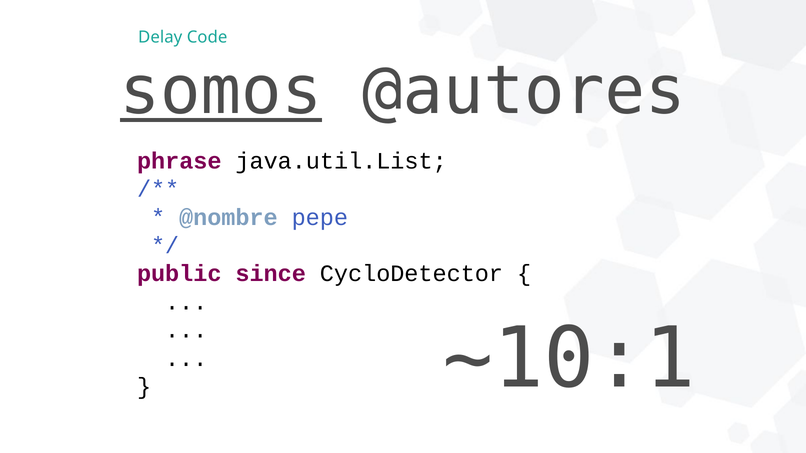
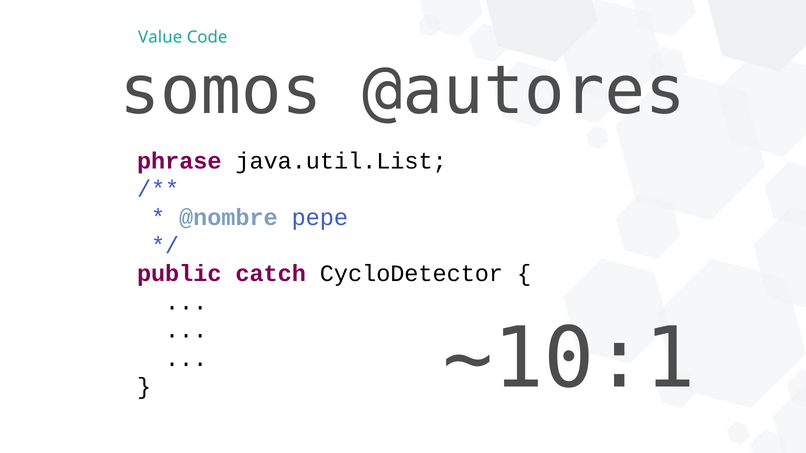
Delay: Delay -> Value
somos underline: present -> none
since: since -> catch
